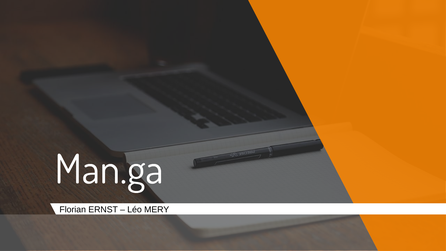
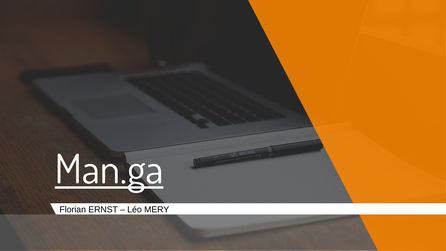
Man.ga underline: none -> present
